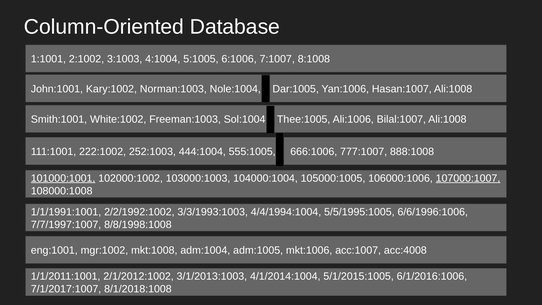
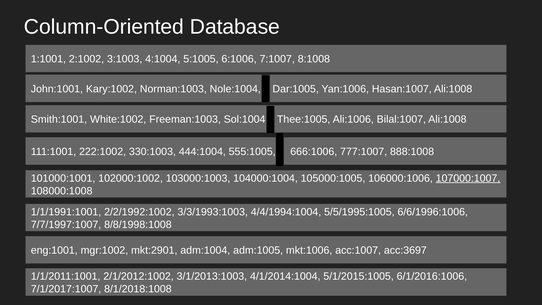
252:1003: 252:1003 -> 330:1003
101000:1001 underline: present -> none
mkt:1008: mkt:1008 -> mkt:2901
acc:4008: acc:4008 -> acc:3697
